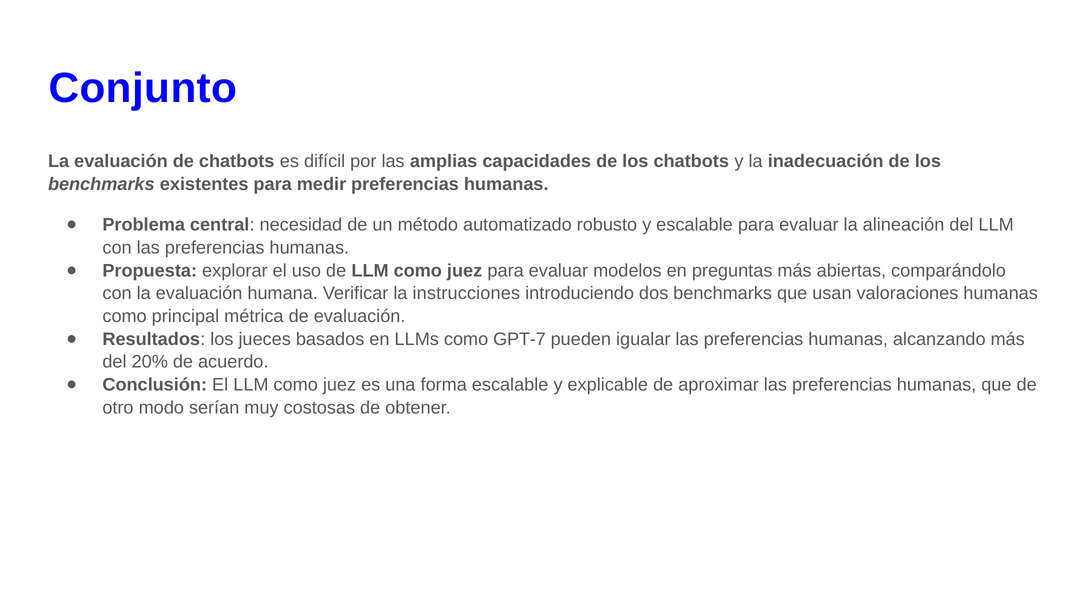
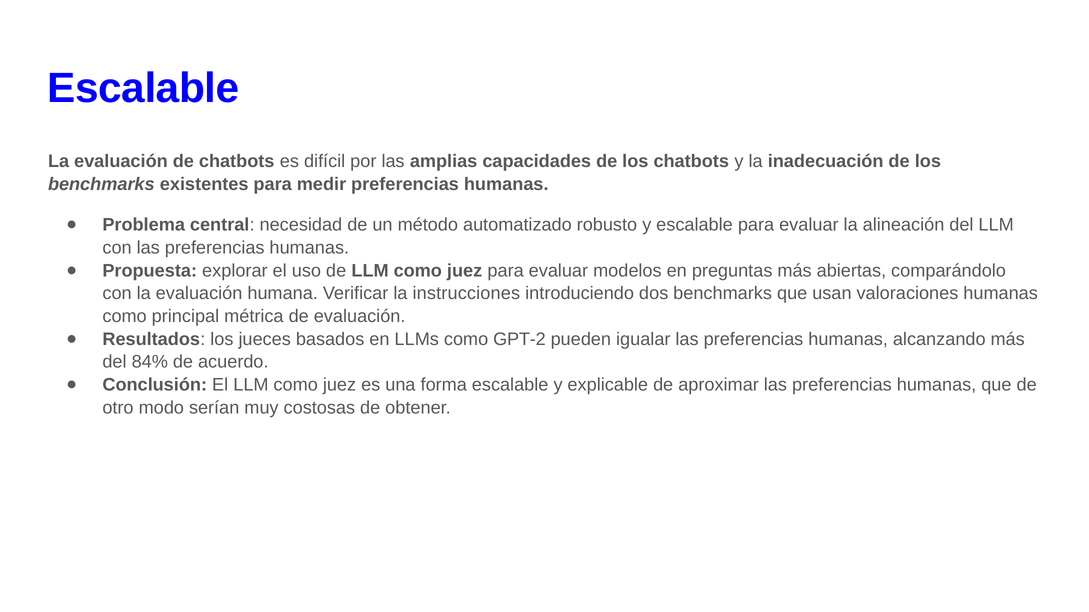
Conjunto at (143, 88): Conjunto -> Escalable
GPT-7: GPT-7 -> GPT-2
20%: 20% -> 84%
